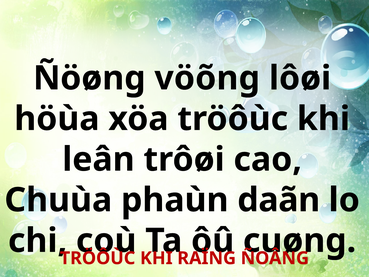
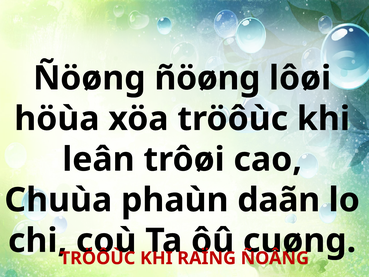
Ñöøng vöõng: vöõng -> ñöøng
